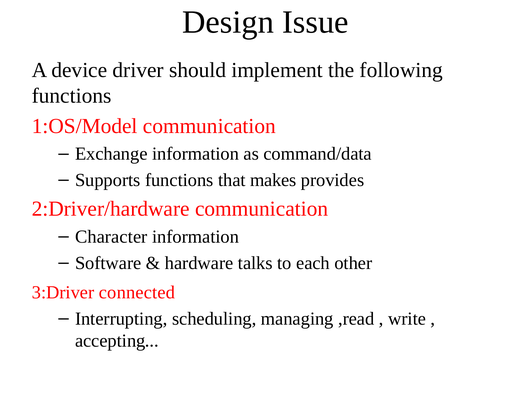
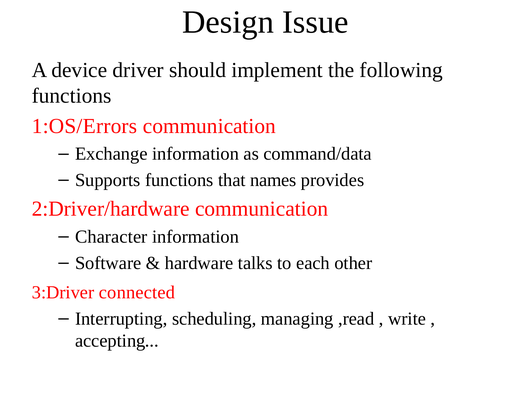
1:OS/Model: 1:OS/Model -> 1:OS/Errors
makes: makes -> names
